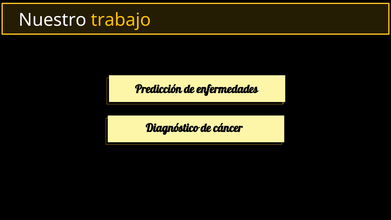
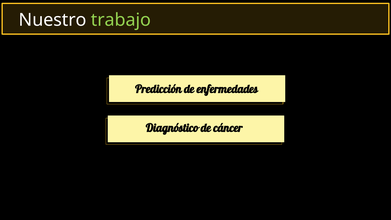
trabajo colour: yellow -> light green
